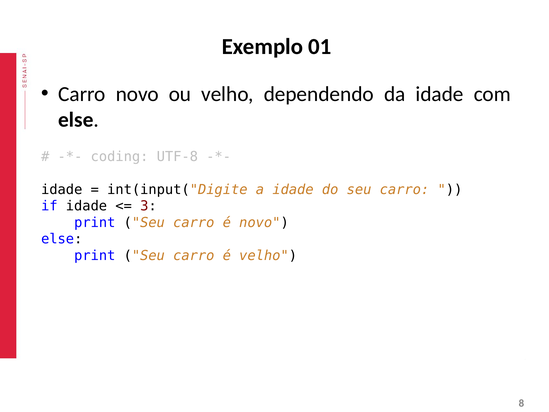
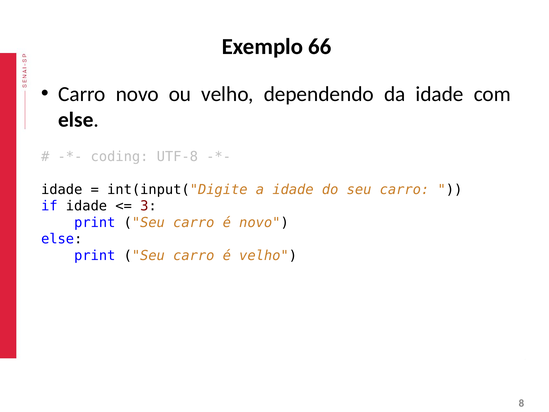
01: 01 -> 66
